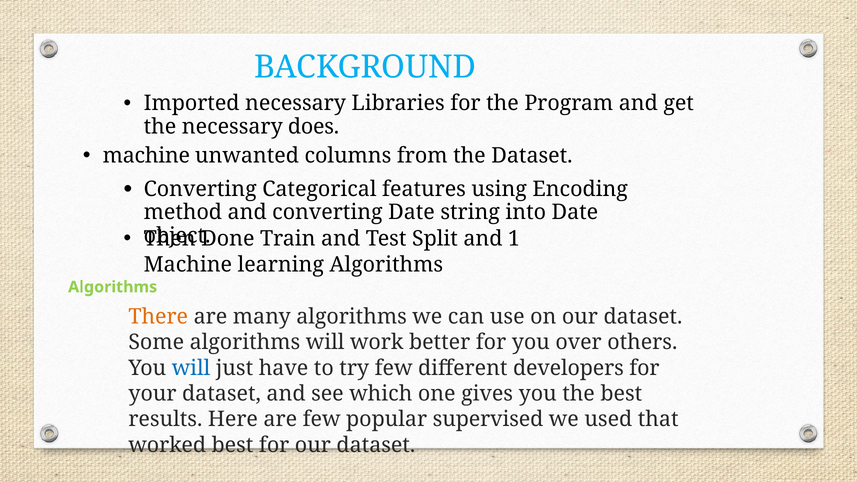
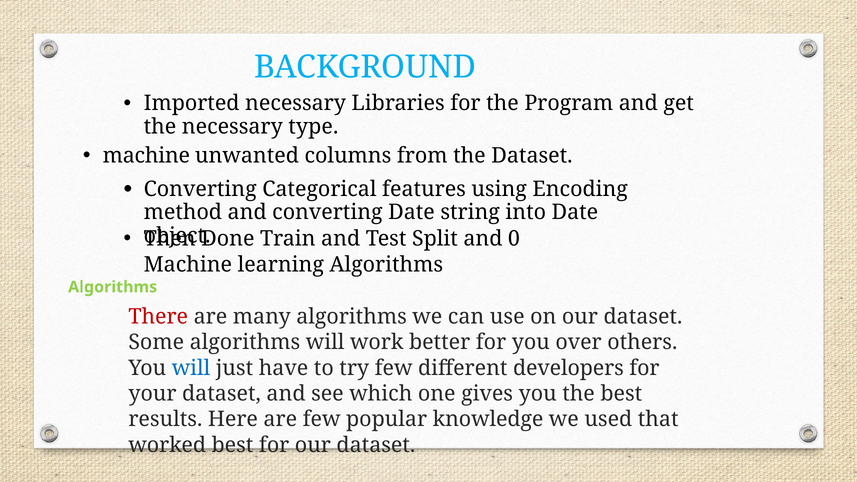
does: does -> type
1: 1 -> 0
There colour: orange -> red
supervised: supervised -> knowledge
